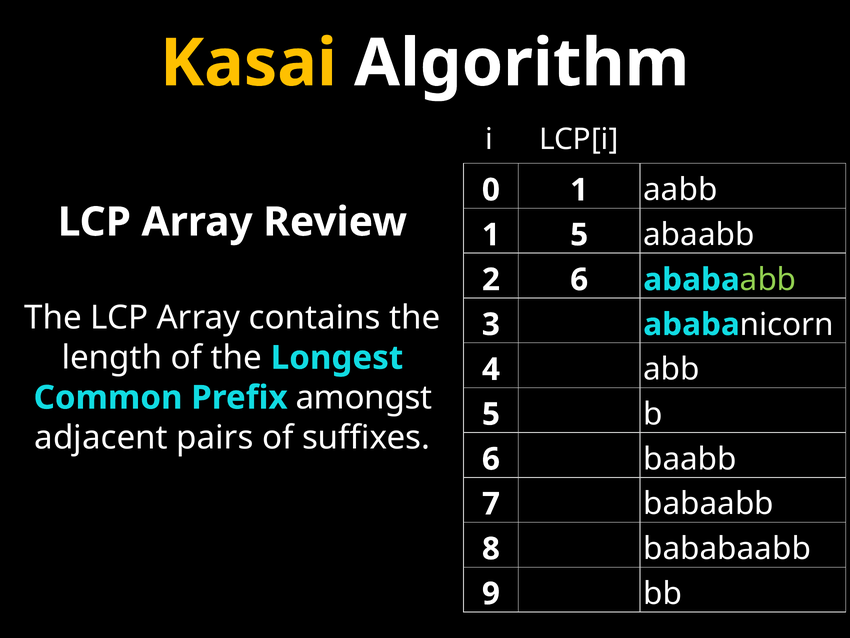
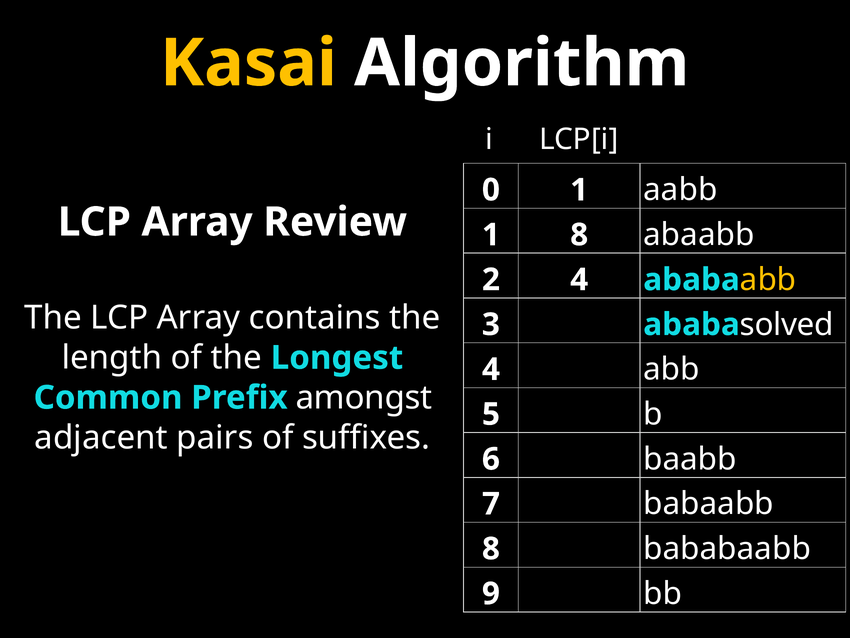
1 5: 5 -> 8
2 6: 6 -> 4
abb at (768, 280) colour: light green -> yellow
nicorn: nicorn -> solved
